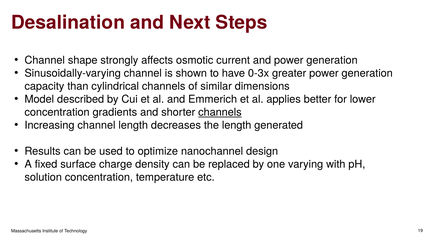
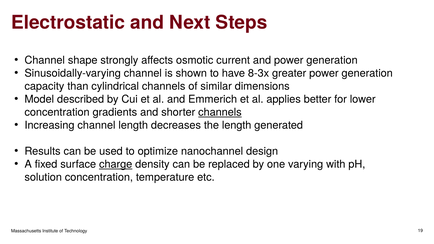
Desalination: Desalination -> Electrostatic
0-3x: 0-3x -> 8-3x
charge underline: none -> present
